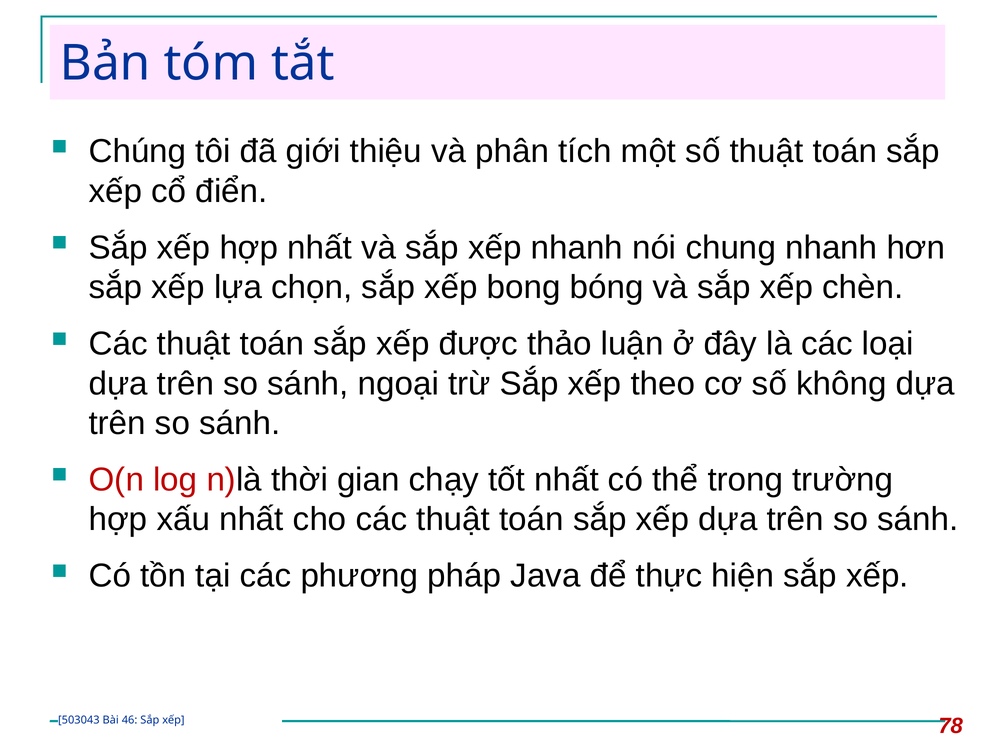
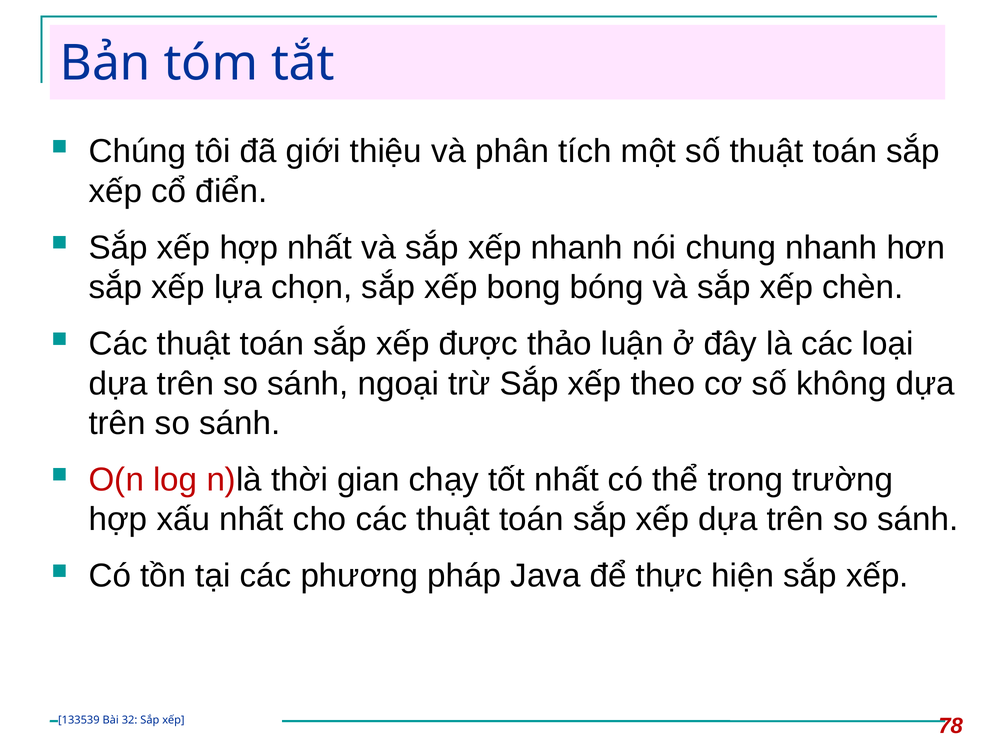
503043: 503043 -> 133539
46: 46 -> 32
